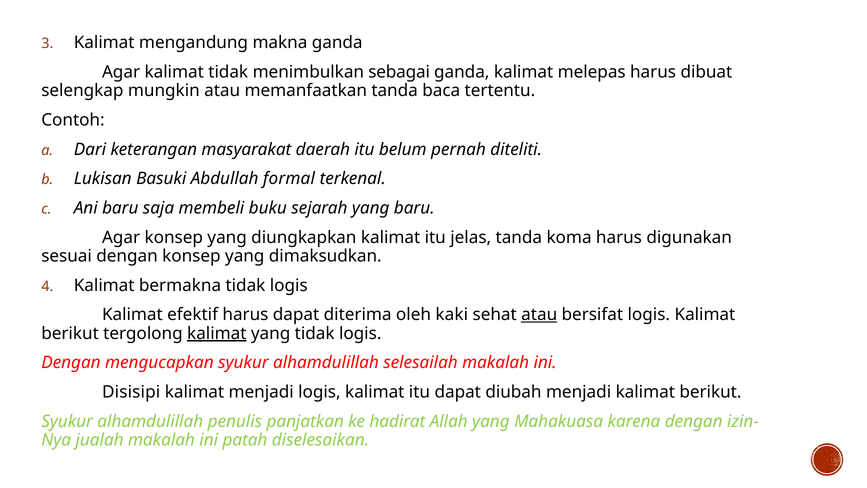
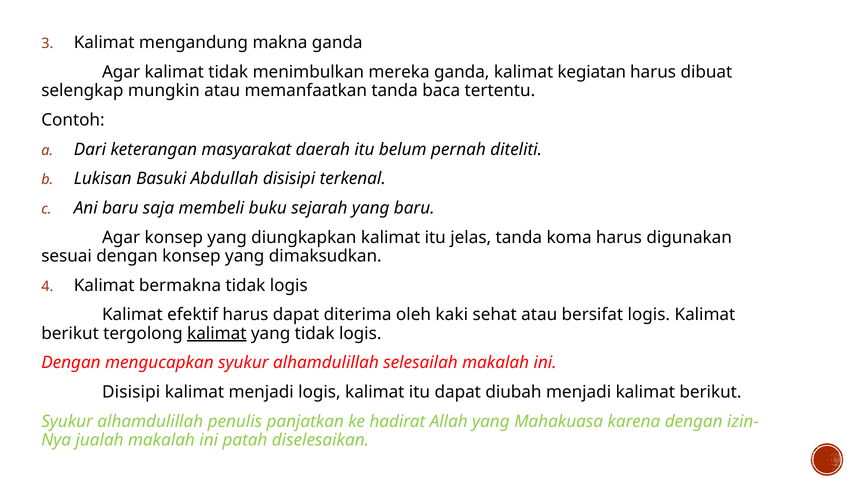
sebagai: sebagai -> mereka
melepas: melepas -> kegiatan
Abdullah formal: formal -> disisipi
atau at (539, 315) underline: present -> none
